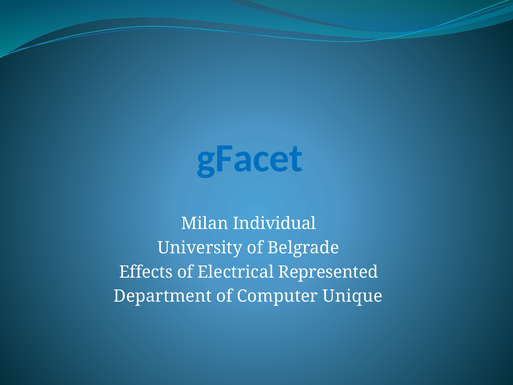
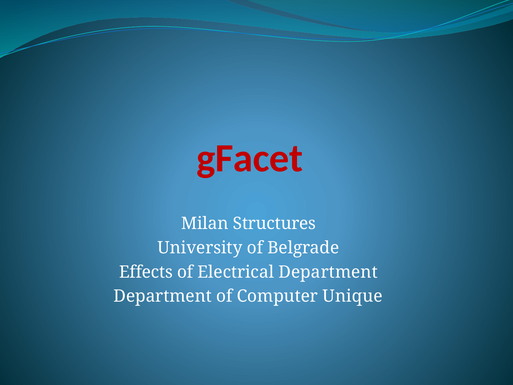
gFacet colour: blue -> red
Individual: Individual -> Structures
Electrical Represented: Represented -> Department
